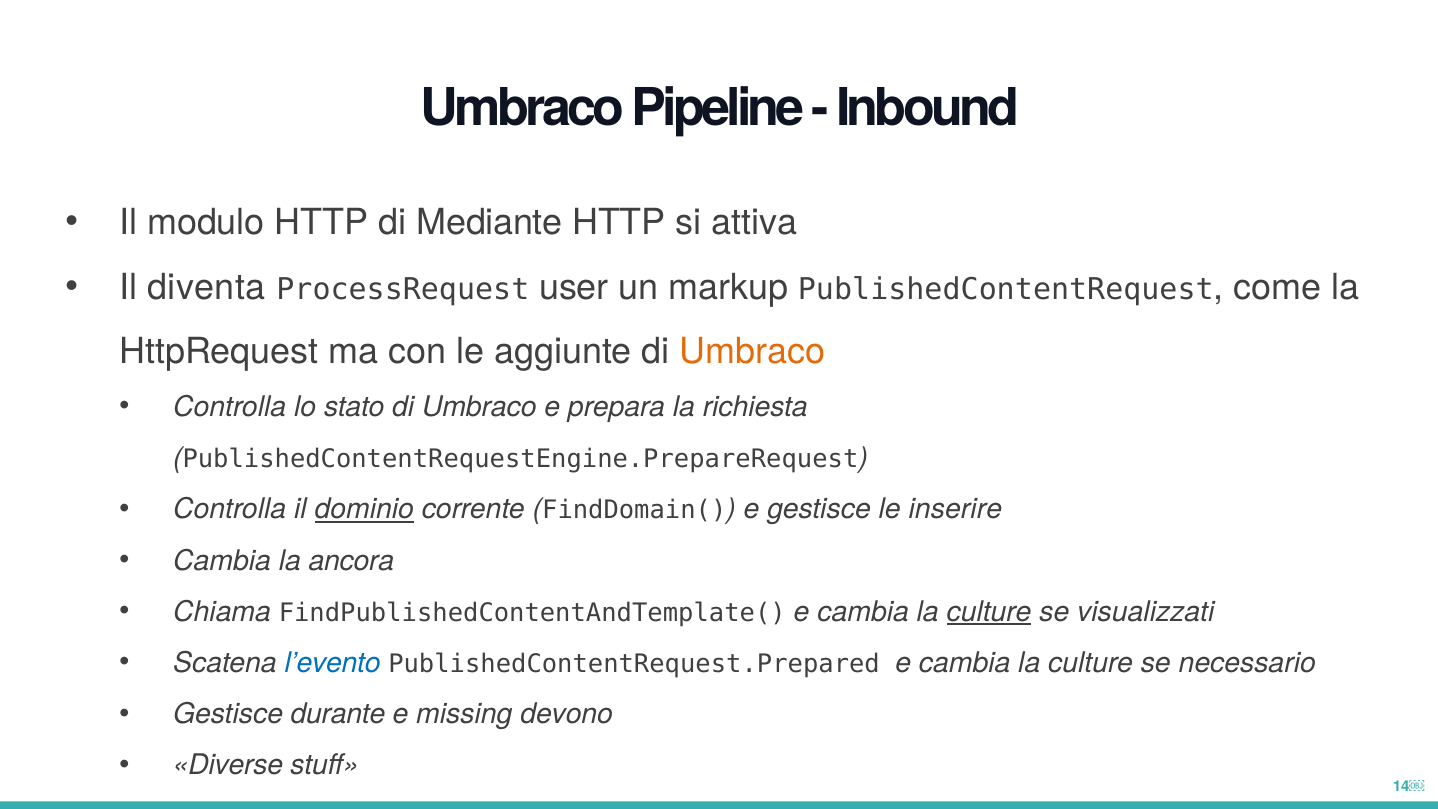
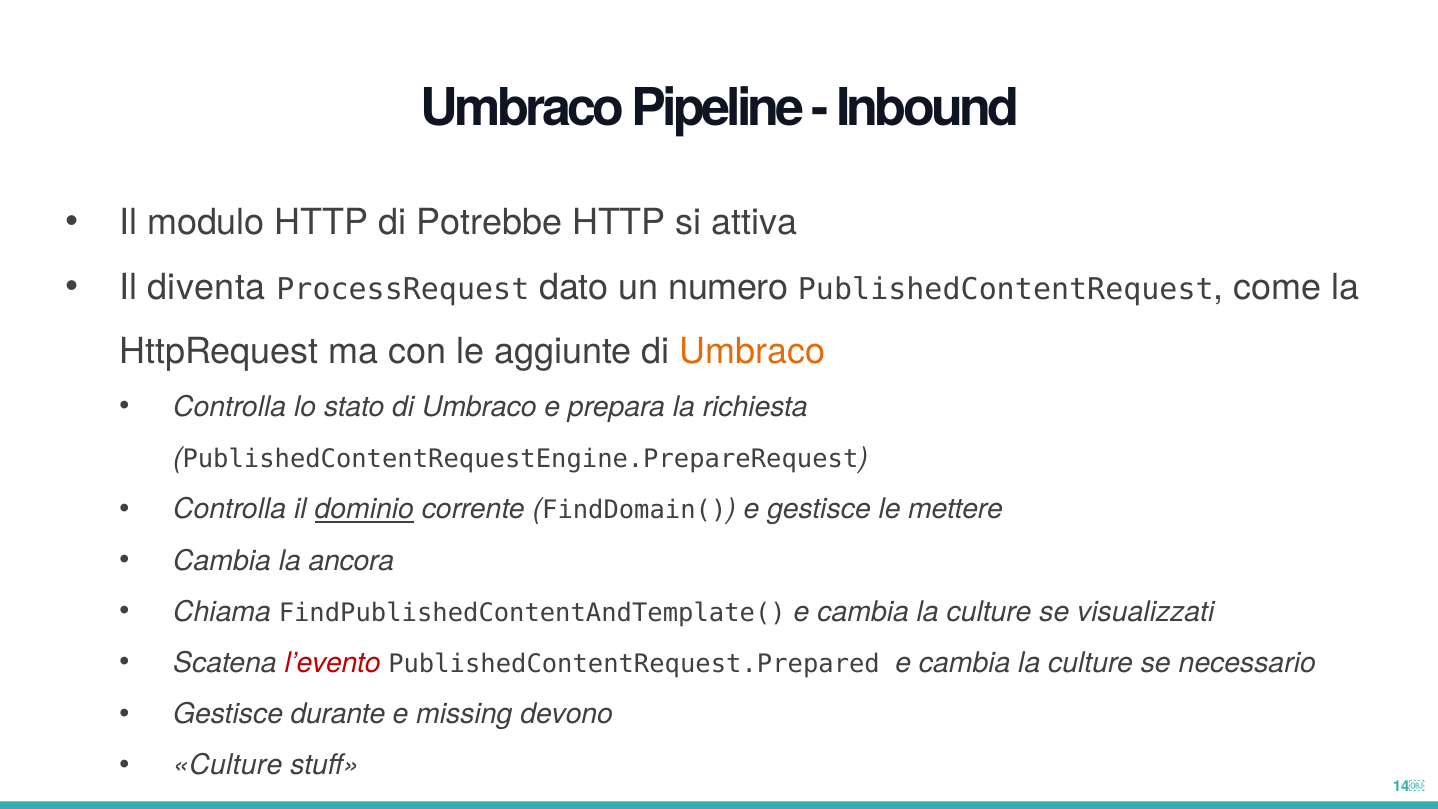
Mediante: Mediante -> Potrebbe
user: user -> dato
markup: markup -> numero
inserire: inserire -> mettere
culture at (989, 612) underline: present -> none
l’evento colour: blue -> red
Diverse at (228, 765): Diverse -> Culture
